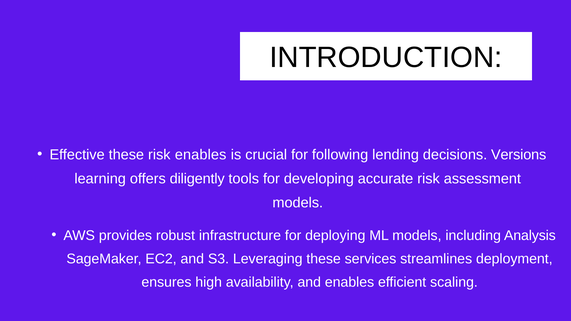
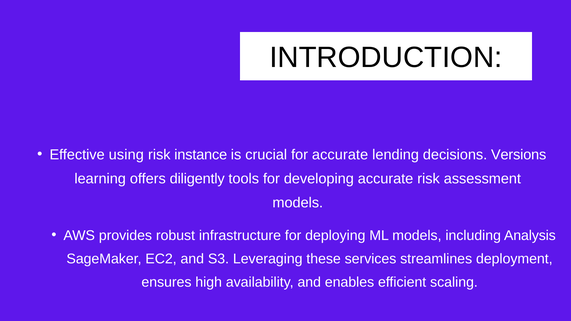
Effective these: these -> using
risk enables: enables -> instance
for following: following -> accurate
